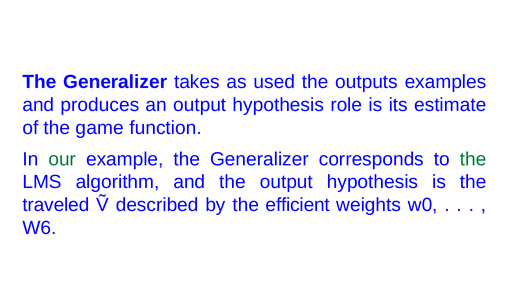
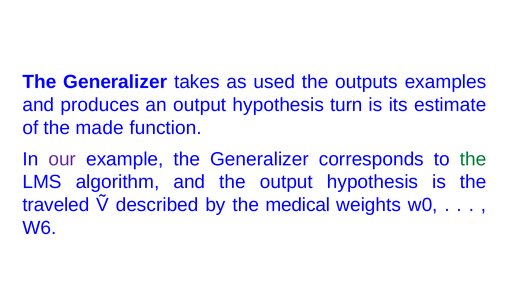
role: role -> turn
game: game -> made
our colour: green -> purple
efficient: efficient -> medical
